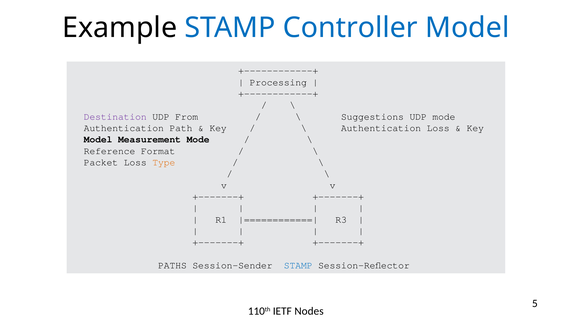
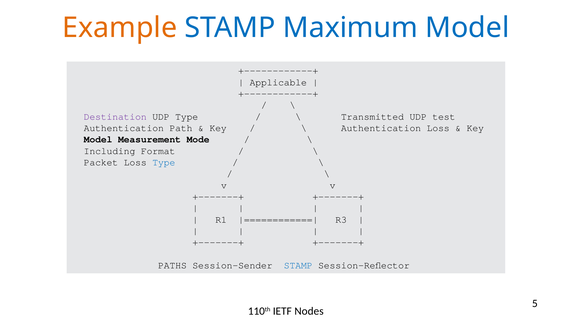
Example colour: black -> orange
Controller: Controller -> Maximum
Processing: Processing -> Applicable
UDP From: From -> Type
Suggestions: Suggestions -> Transmitted
UDP mode: mode -> test
Reference: Reference -> Including
Type at (164, 162) colour: orange -> blue
